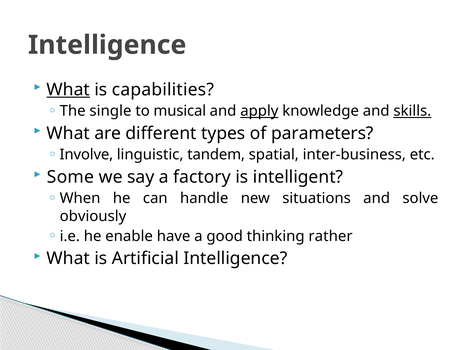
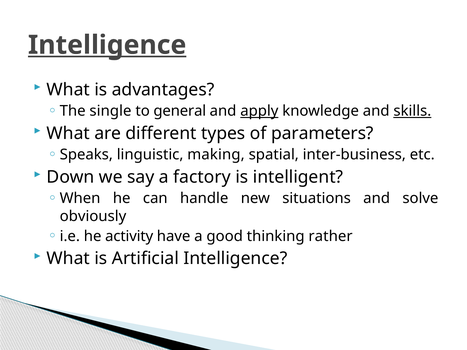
Intelligence at (107, 45) underline: none -> present
What at (68, 90) underline: present -> none
capabilities: capabilities -> advantages
musical: musical -> general
Involve: Involve -> Speaks
tandem: tandem -> making
Some: Some -> Down
enable: enable -> activity
